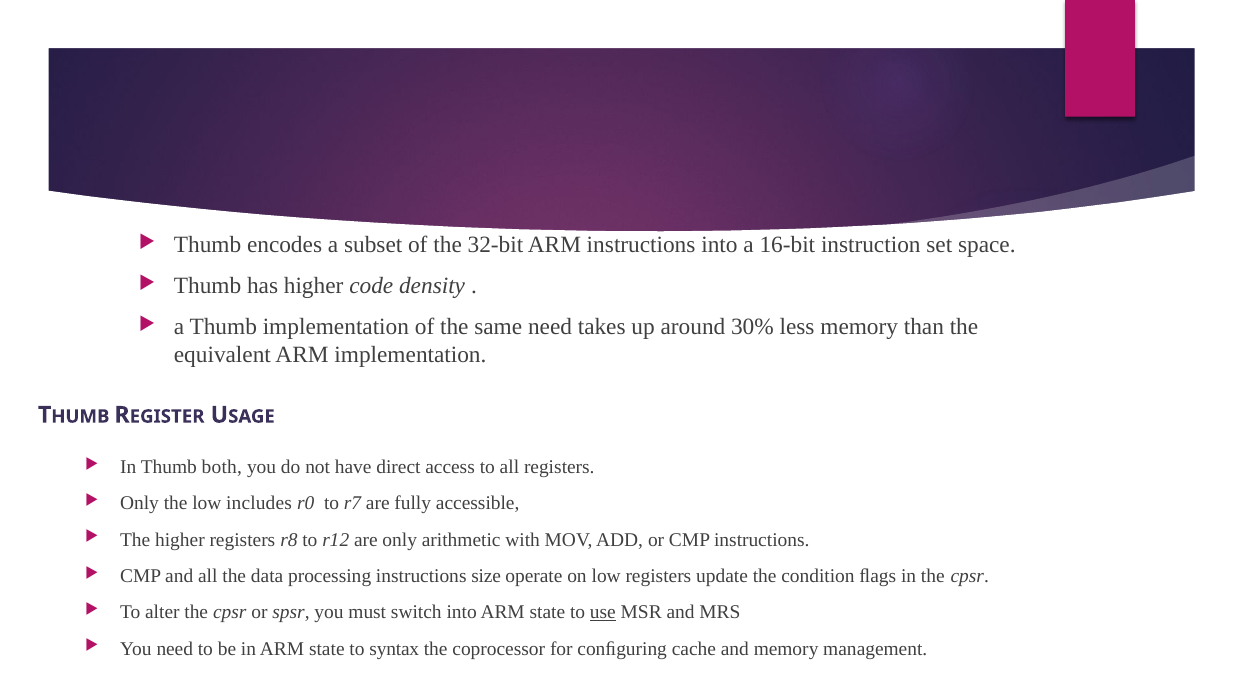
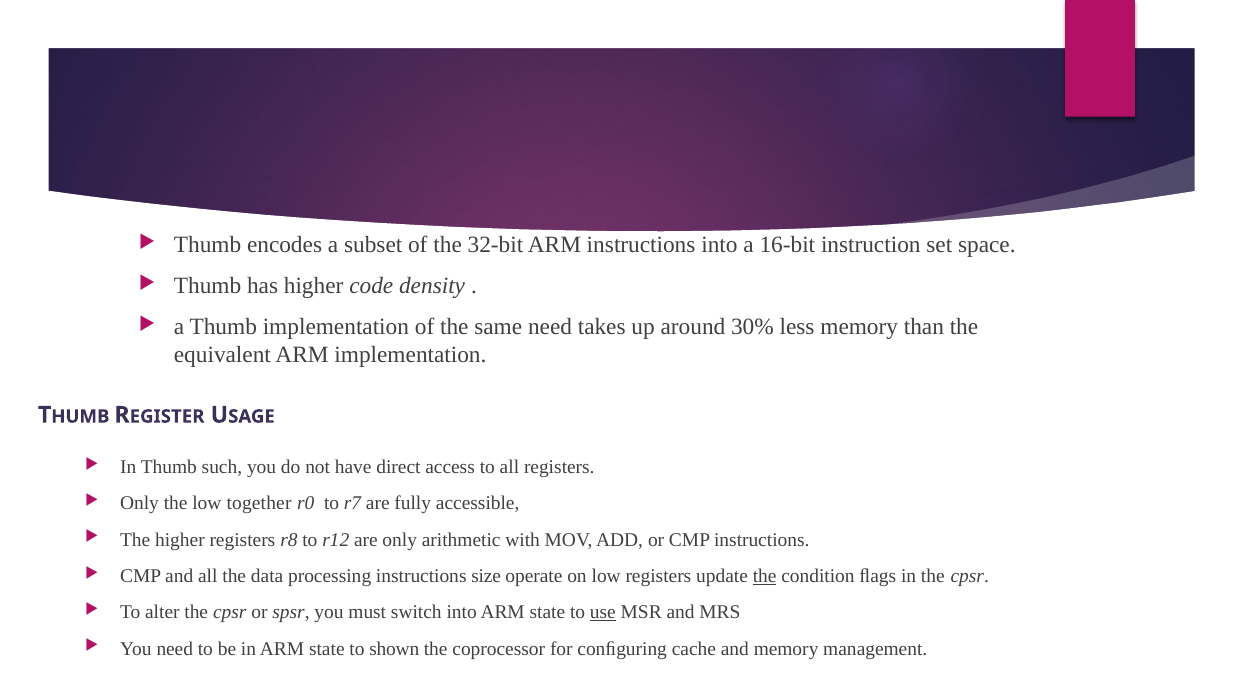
both: both -> such
includes: includes -> together
the at (765, 576) underline: none -> present
syntax: syntax -> shown
